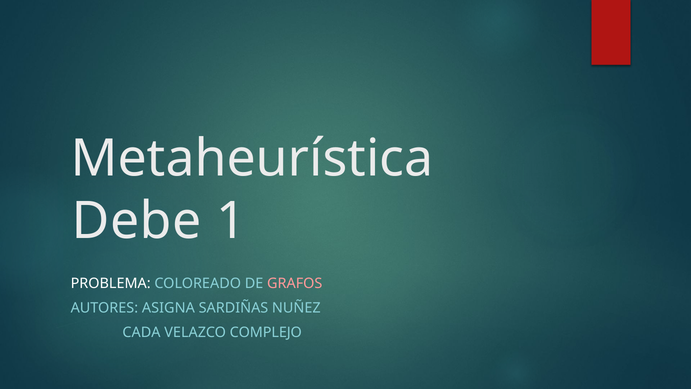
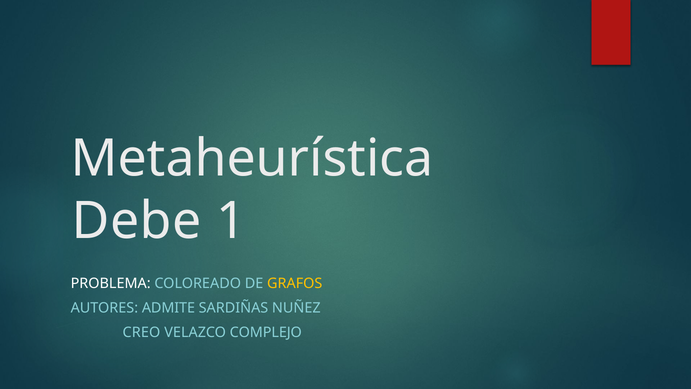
GRAFOS colour: pink -> yellow
ASIGNA: ASIGNA -> ADMITE
CADA: CADA -> CREO
